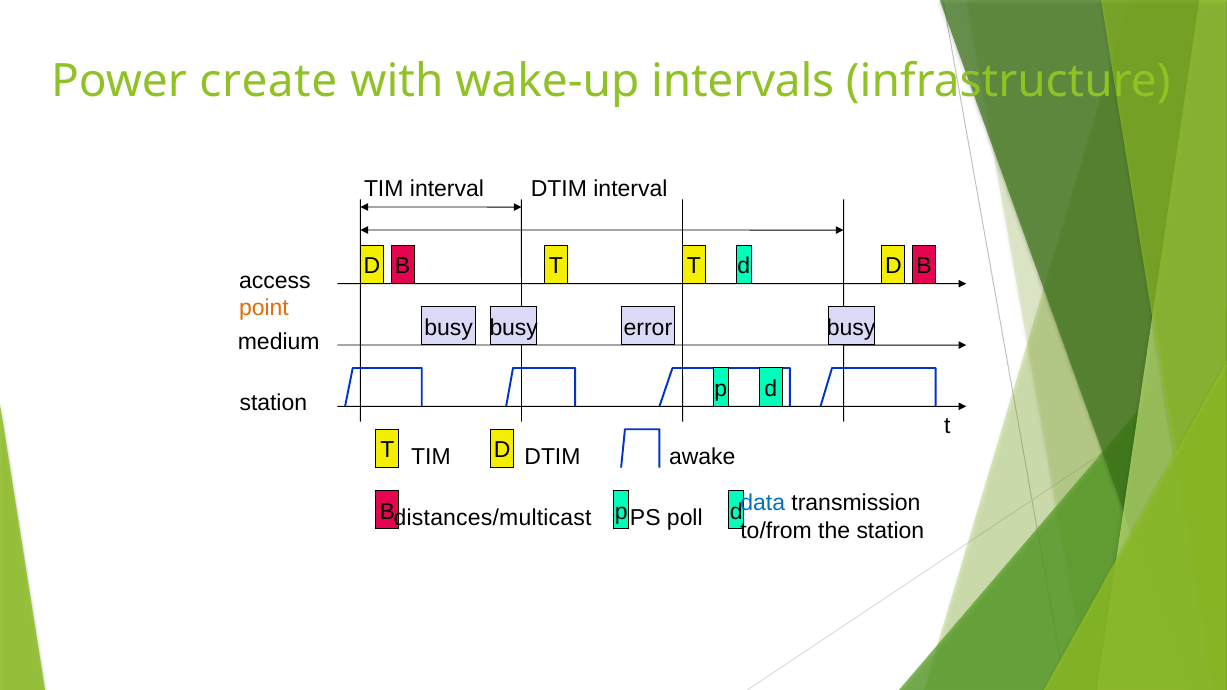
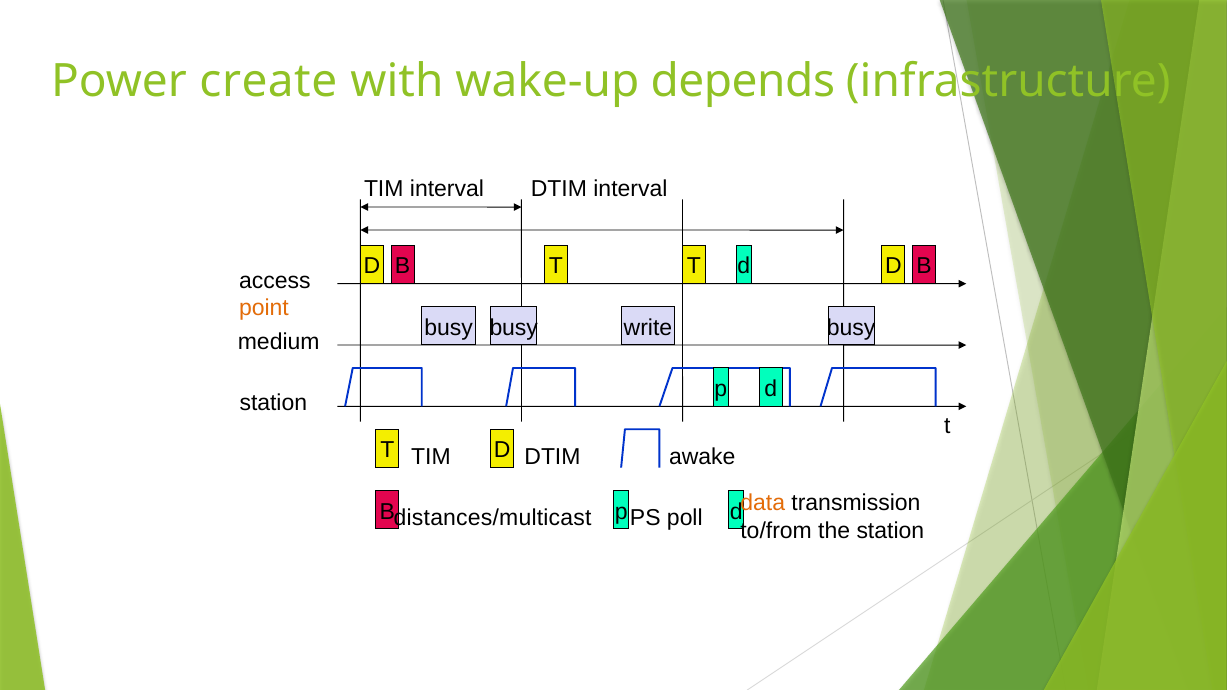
intervals: intervals -> depends
error: error -> write
data colour: blue -> orange
